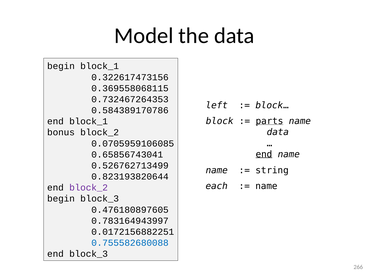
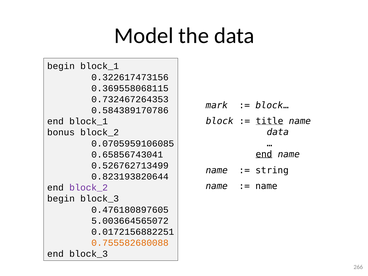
left: left -> mark
parts: parts -> title
each at (217, 186): each -> name
0.783164943997: 0.783164943997 -> 5.003664565072
0.755582680088 colour: blue -> orange
